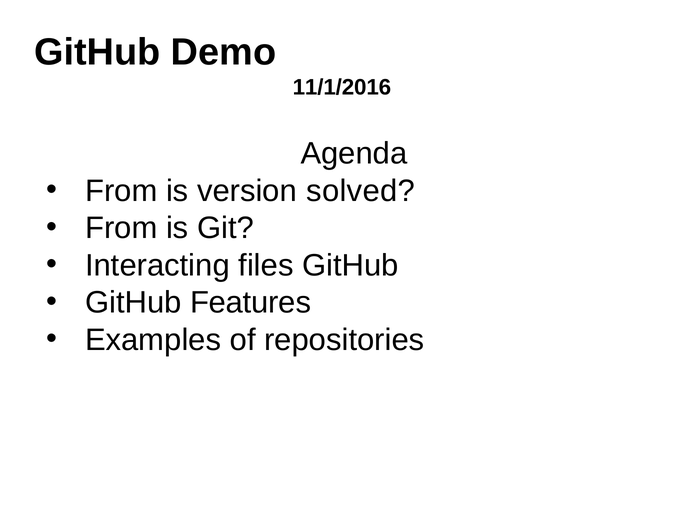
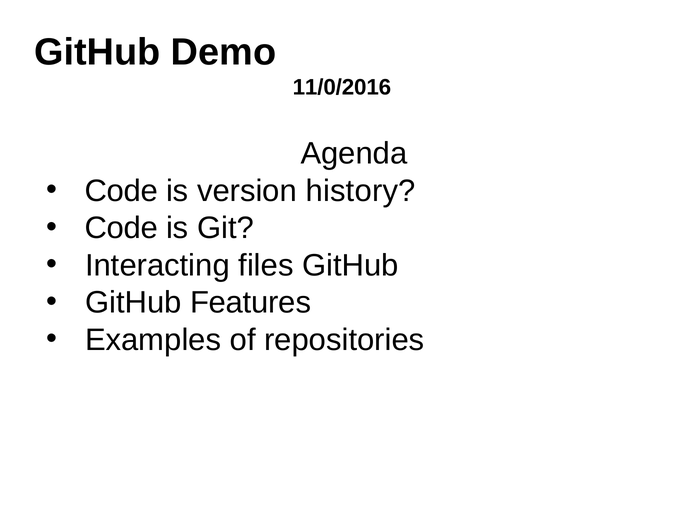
11/1/2016: 11/1/2016 -> 11/0/2016
From at (121, 191): From -> Code
solved: solved -> history
From at (121, 228): From -> Code
